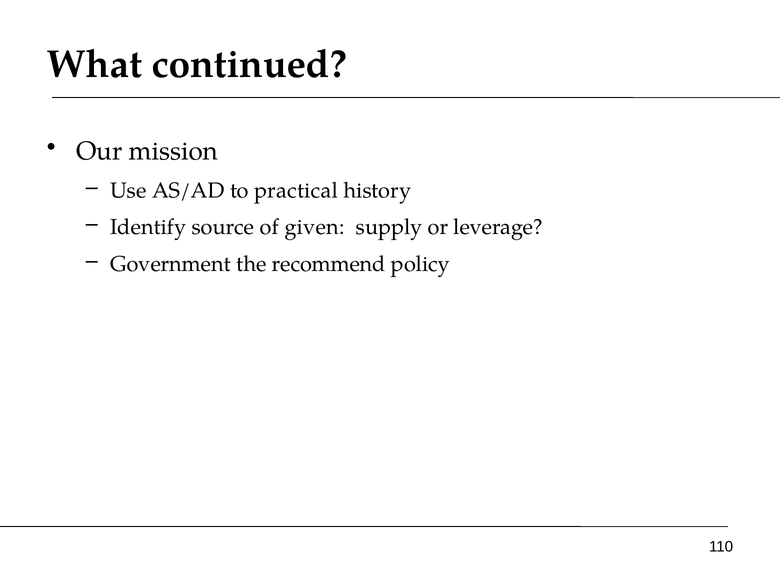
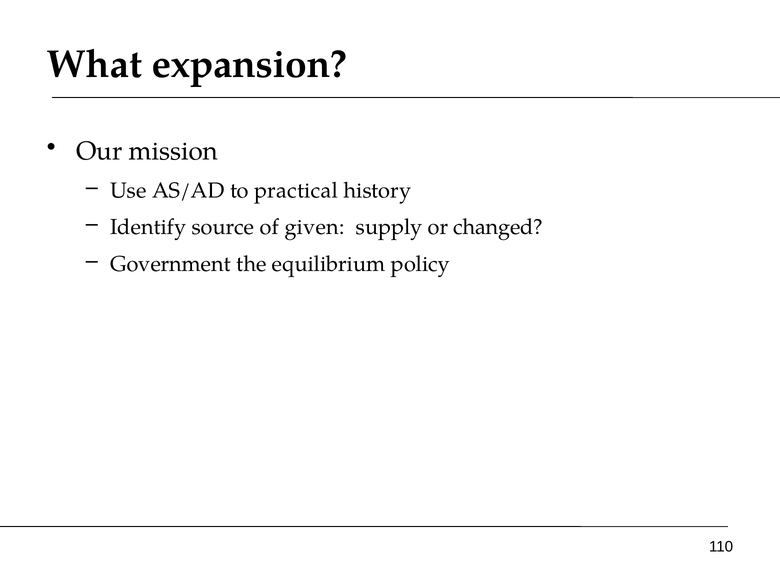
continued: continued -> expansion
leverage: leverage -> changed
recommend: recommend -> equilibrium
